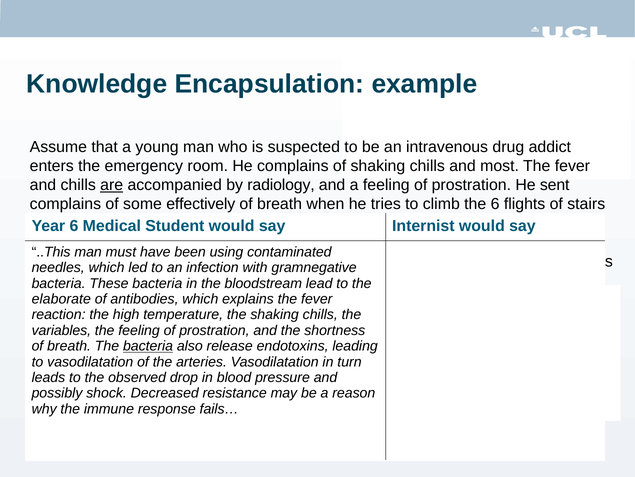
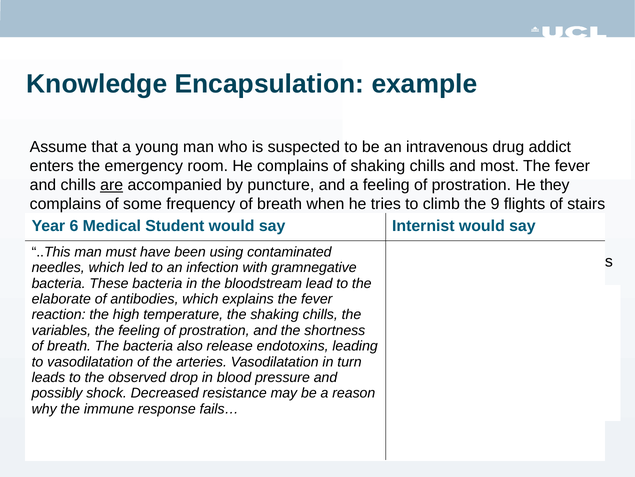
by radiology: radiology -> puncture
sent: sent -> they
effectively: effectively -> frequency
the 6: 6 -> 9
bacteria at (148, 346) underline: present -> none
